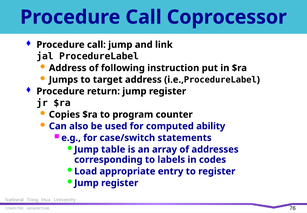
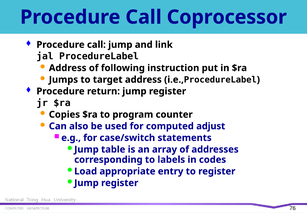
ability: ability -> adjust
